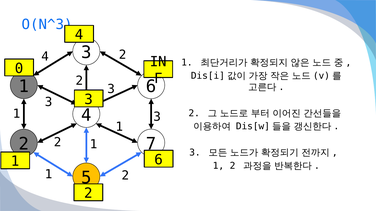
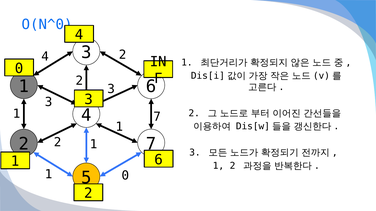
O(N^3: O(N^3 -> O(N^0
1 3: 3 -> 7
2 at (125, 176): 2 -> 0
